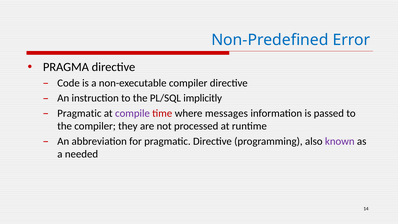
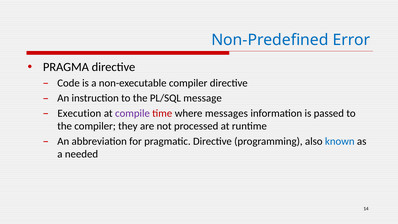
implicitly: implicitly -> message
Pragmatic at (79, 113): Pragmatic -> Execution
known colour: purple -> blue
